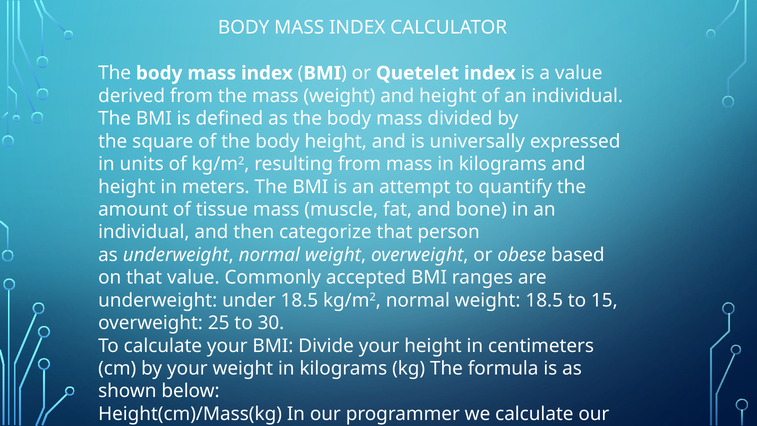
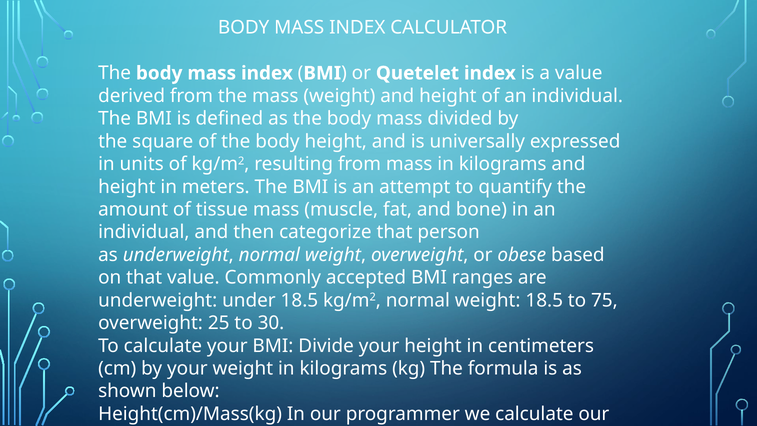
15: 15 -> 75
